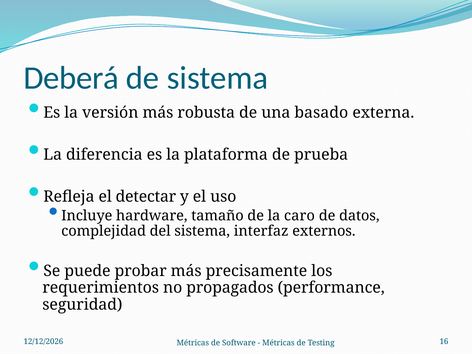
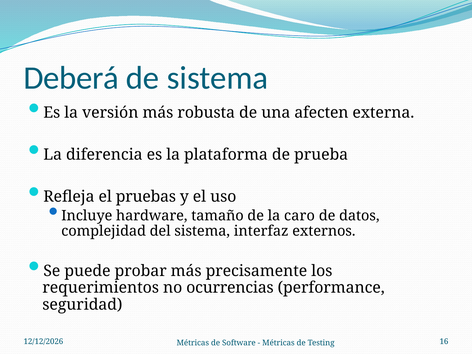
basado: basado -> afecten
detectar: detectar -> pruebas
propagados: propagados -> ocurrencias
